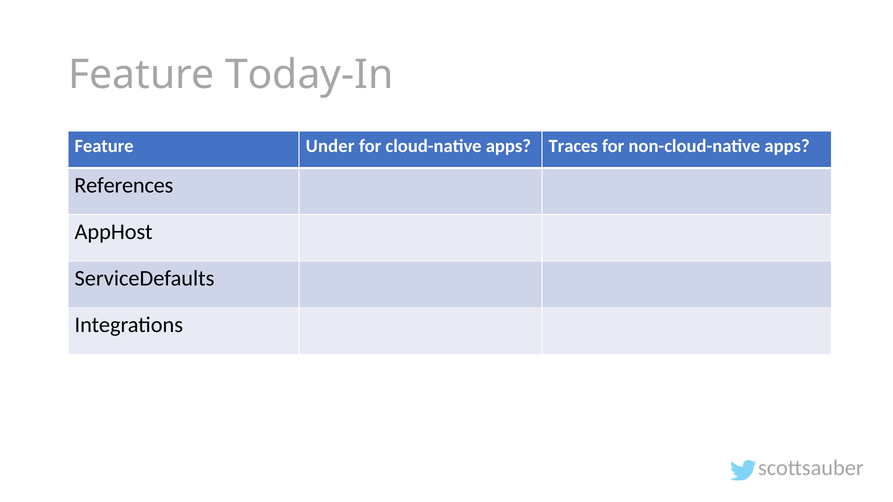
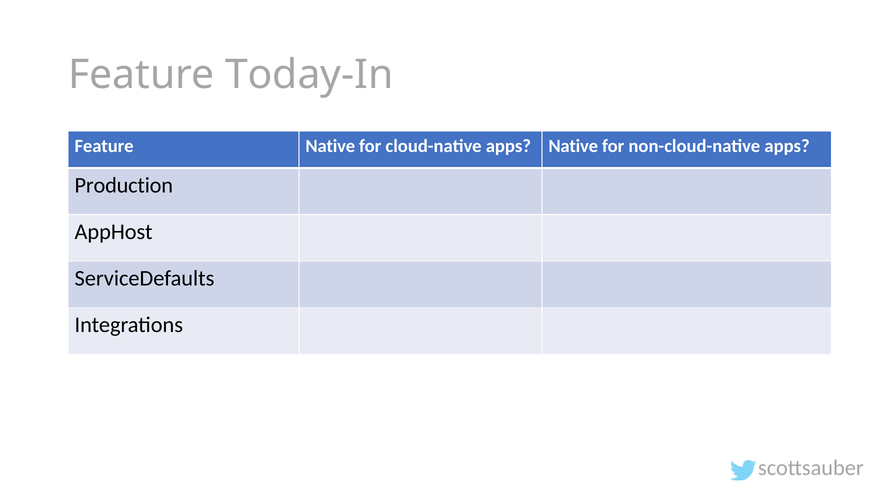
Feature Under: Under -> Native
apps Traces: Traces -> Native
References: References -> Production
